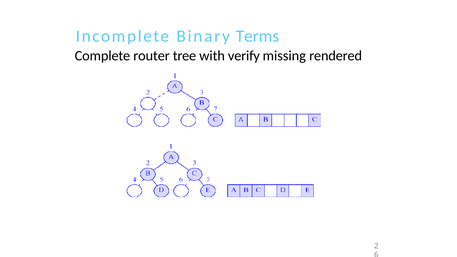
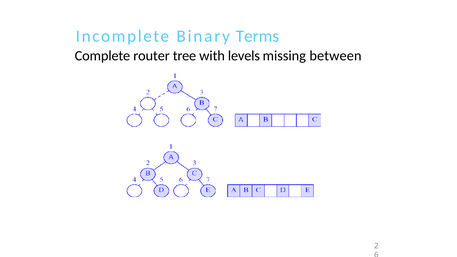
verify: verify -> levels
rendered: rendered -> between
